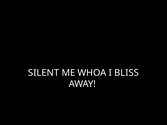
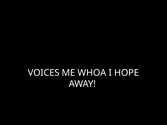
SILENT: SILENT -> VOICES
BLISS: BLISS -> HOPE
